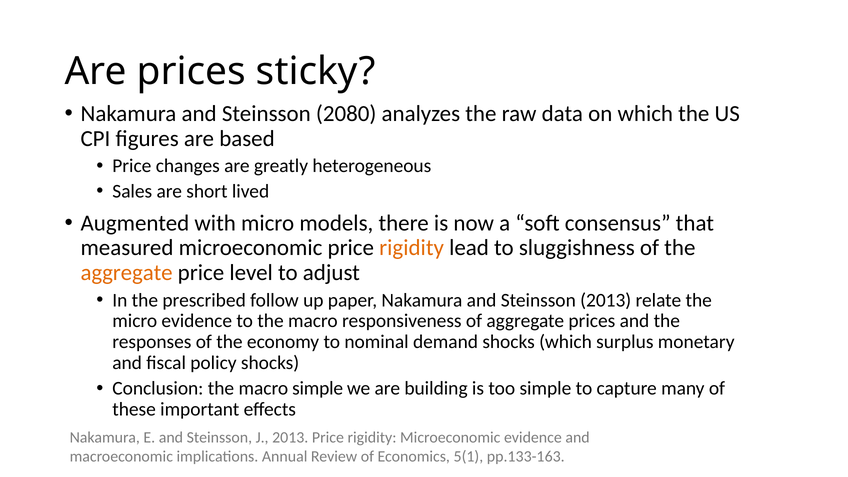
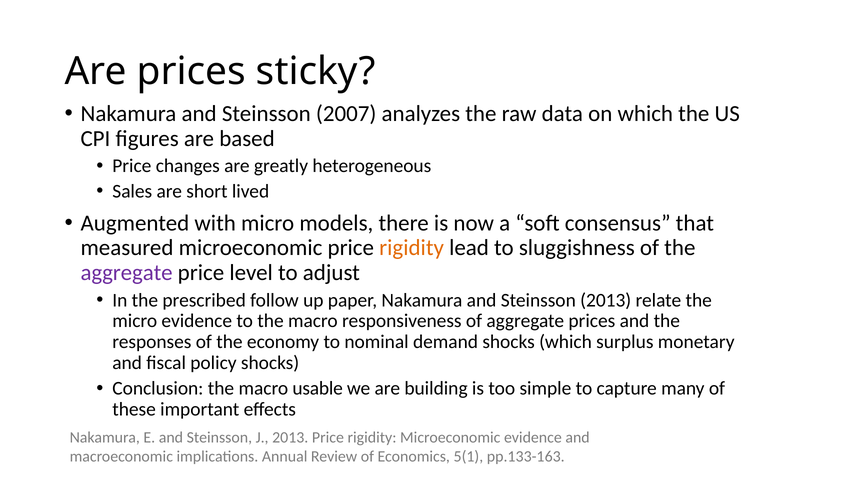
2080: 2080 -> 2007
aggregate at (127, 273) colour: orange -> purple
macro simple: simple -> usable
